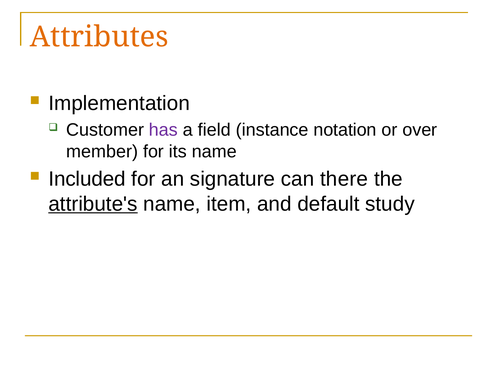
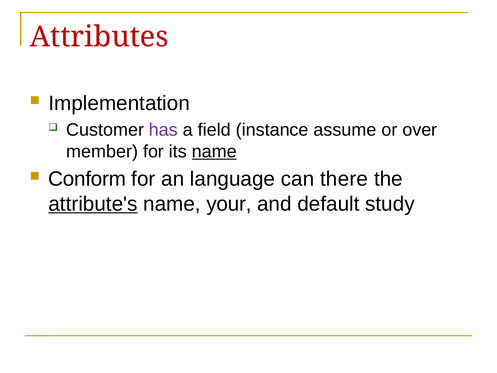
Attributes colour: orange -> red
notation: notation -> assume
name at (214, 151) underline: none -> present
Included: Included -> Conform
signature: signature -> language
item: item -> your
